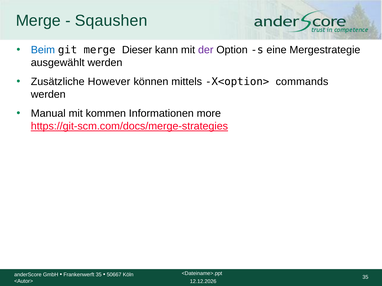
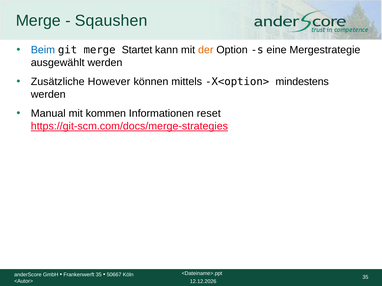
Dieser: Dieser -> Startet
der colour: purple -> orange
commands: commands -> mindestens
more: more -> reset
